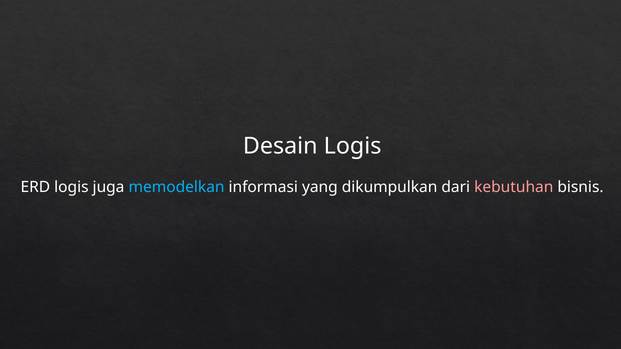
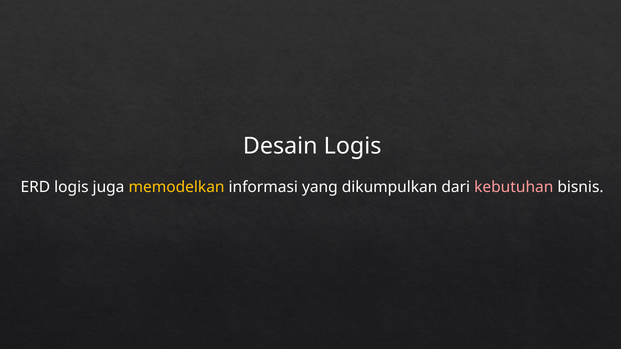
memodelkan colour: light blue -> yellow
